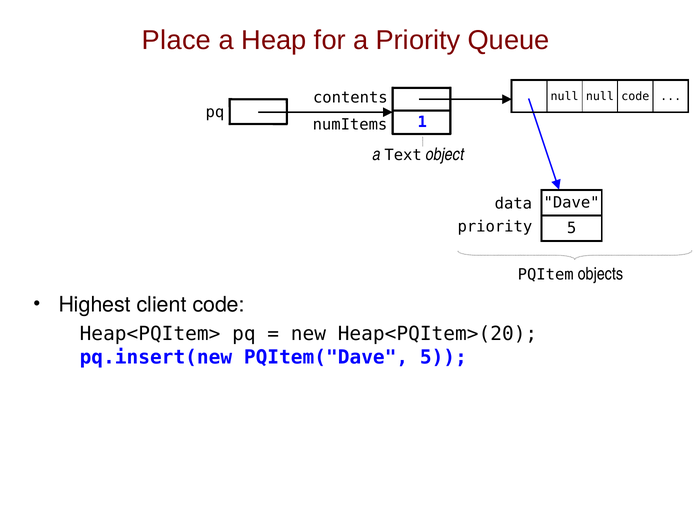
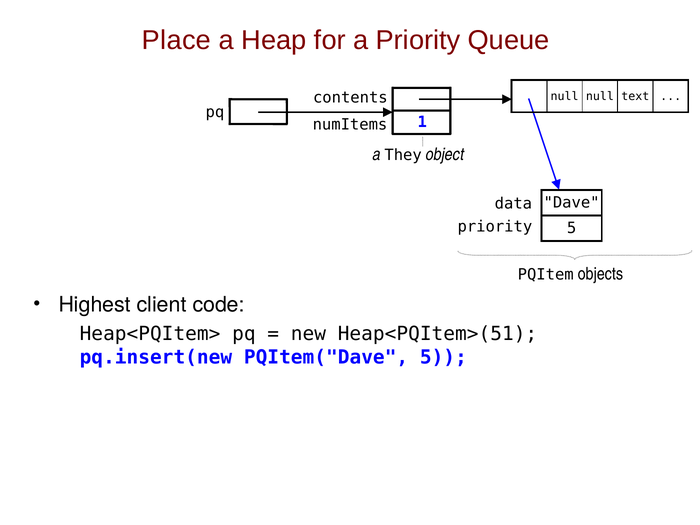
null code: code -> text
Text: Text -> They
Heap<PQItem>(20: Heap<PQItem>(20 -> Heap<PQItem>(51
